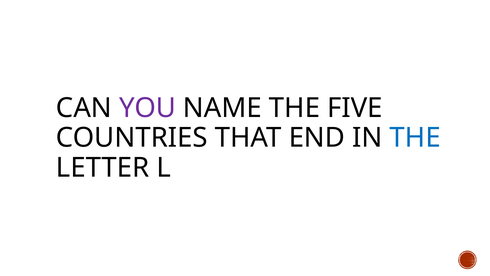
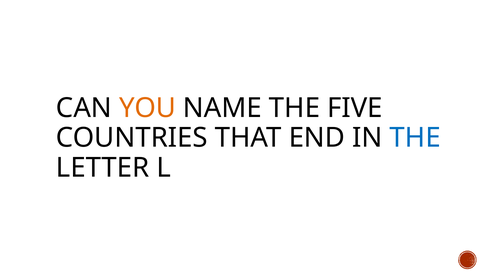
YOU colour: purple -> orange
